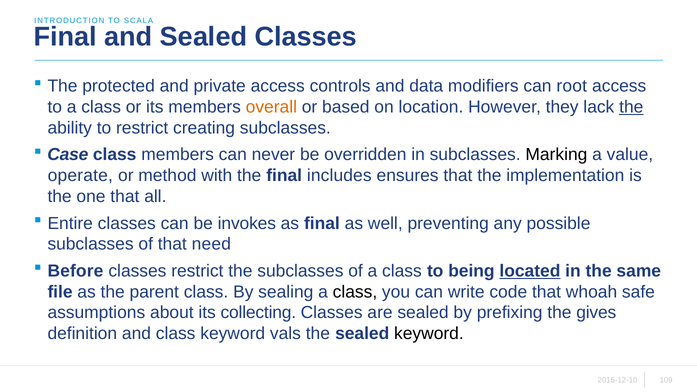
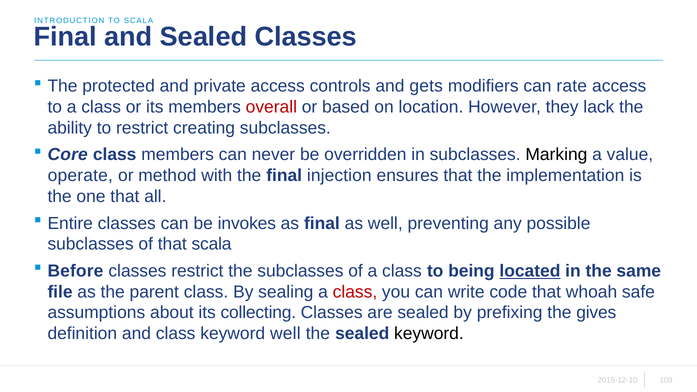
data: data -> gets
root: root -> rate
overall colour: orange -> red
the at (631, 107) underline: present -> none
Case: Case -> Core
includes: includes -> injection
that need: need -> scala
class at (355, 292) colour: black -> red
keyword vals: vals -> well
